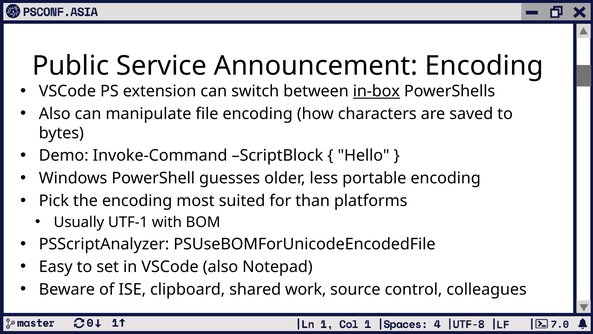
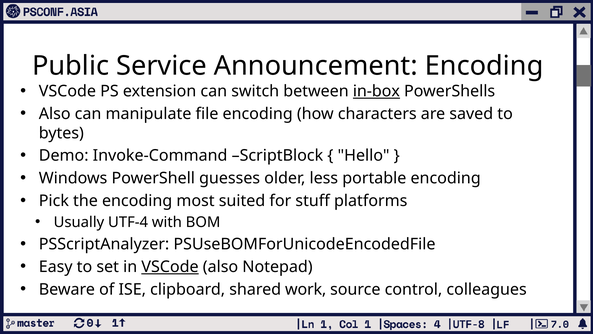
than: than -> stuff
UTF-1: UTF-1 -> UTF-4
VSCode at (170, 266) underline: none -> present
